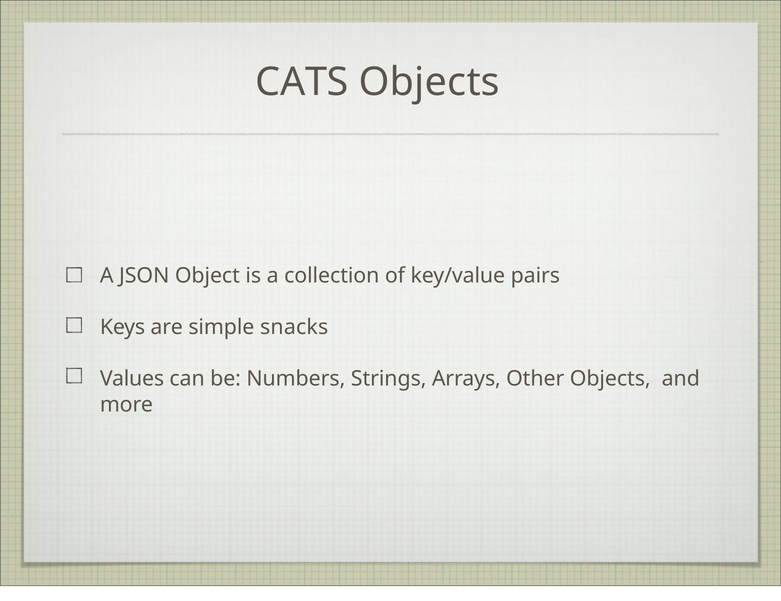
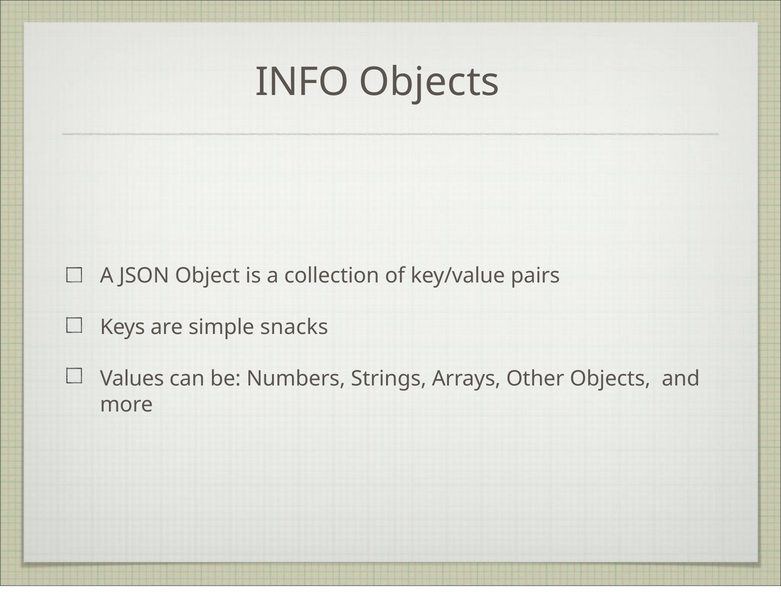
CATS: CATS -> INFO
